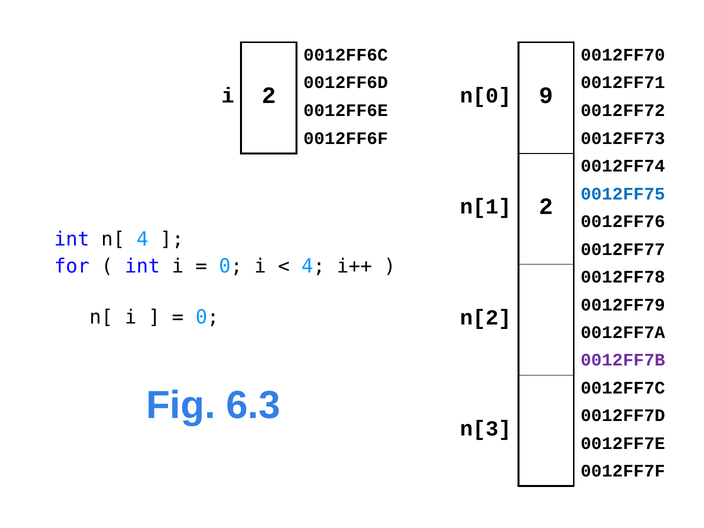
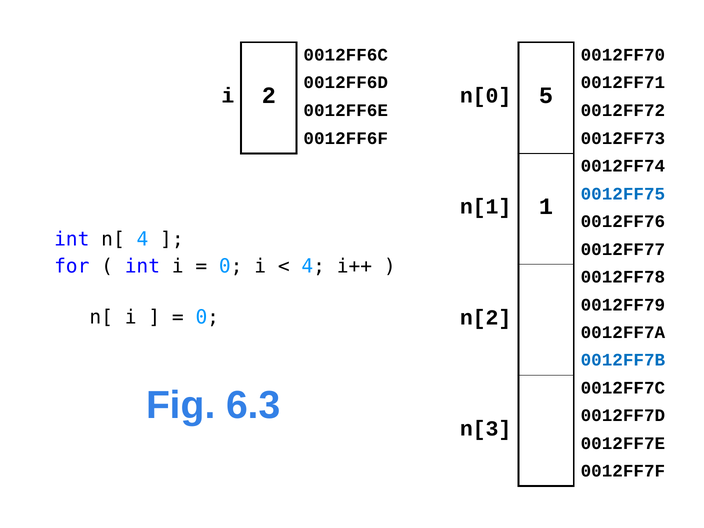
9: 9 -> 5
n[1 2: 2 -> 1
0012FF7B colour: purple -> blue
